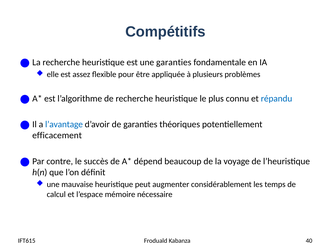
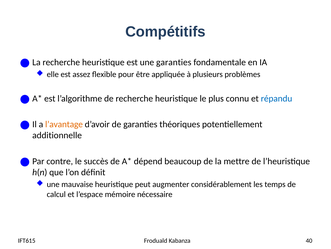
l’avantage colour: blue -> orange
efficacement: efficacement -> additionnelle
voyage: voyage -> mettre
